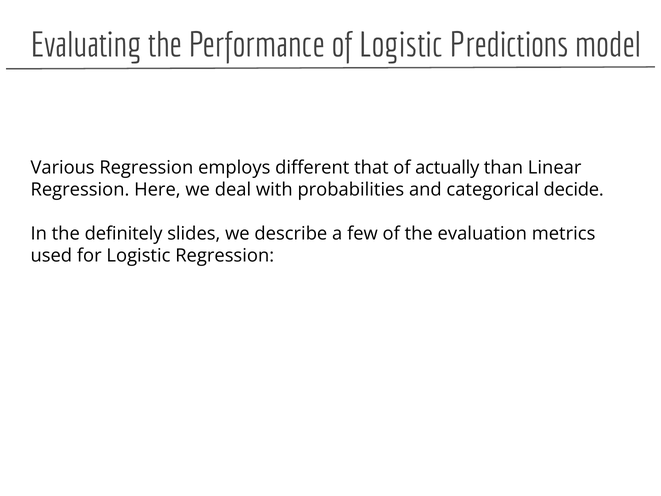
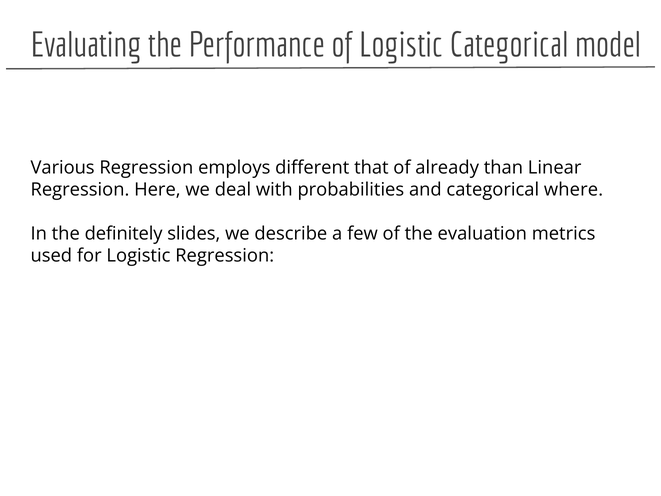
Logistic Predictions: Predictions -> Categorical
actually: actually -> already
decide: decide -> where
